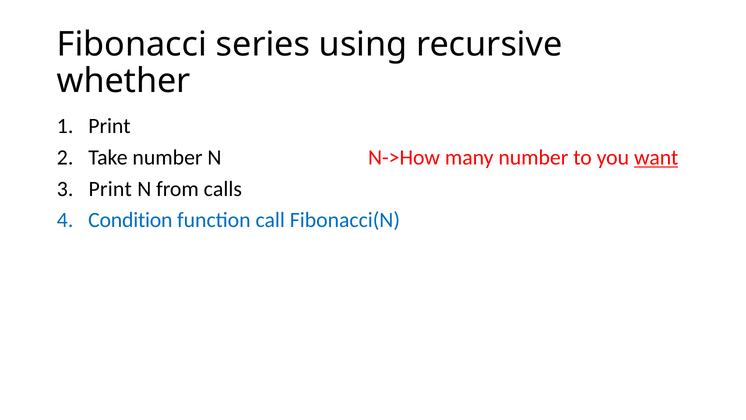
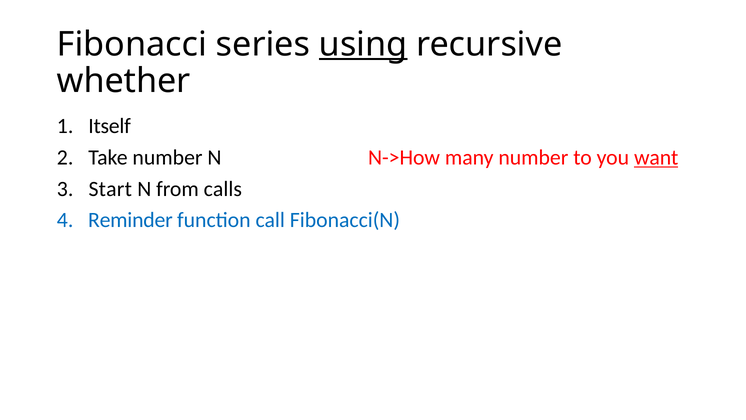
using underline: none -> present
Print at (109, 126): Print -> Itself
Print at (110, 189): Print -> Start
Condition: Condition -> Reminder
